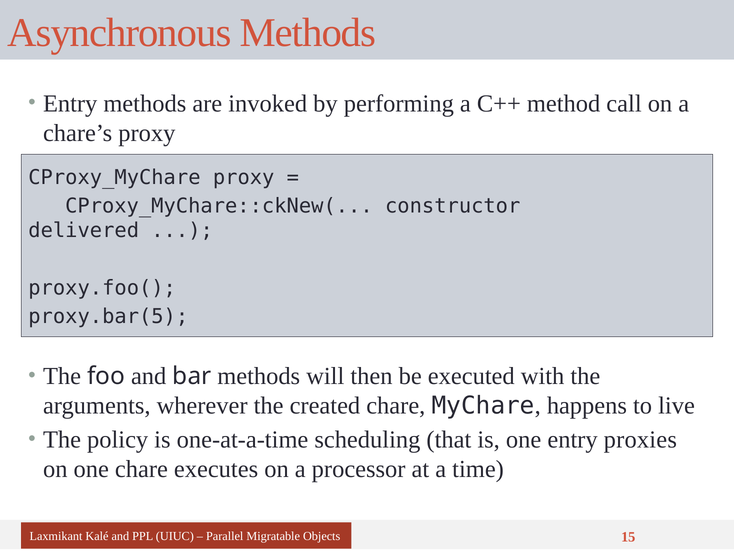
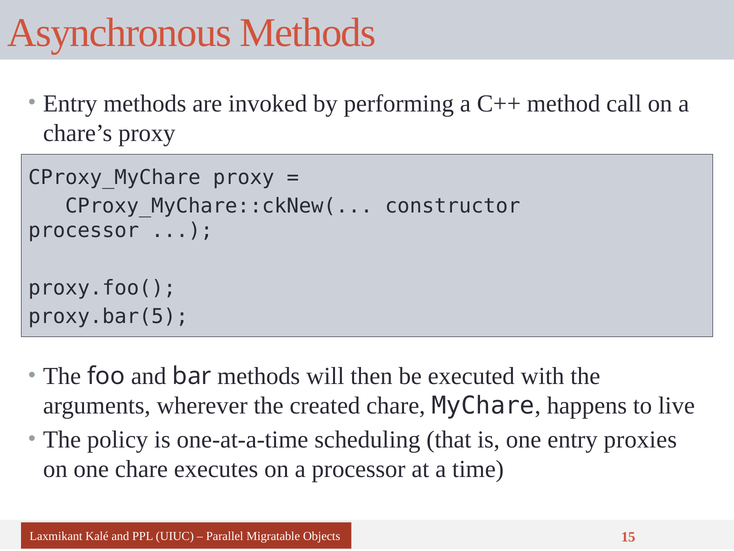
delivered at (84, 230): delivered -> processor
